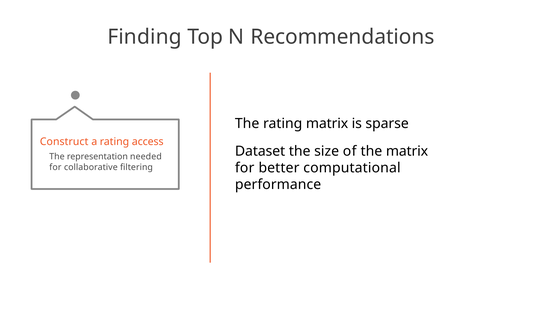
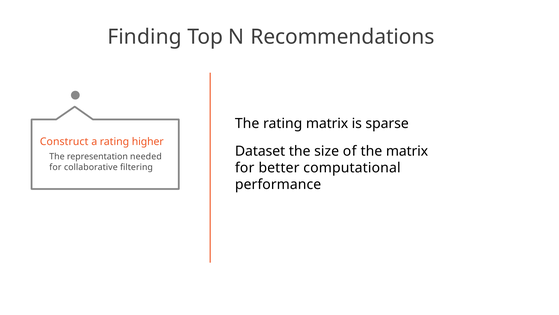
access: access -> higher
